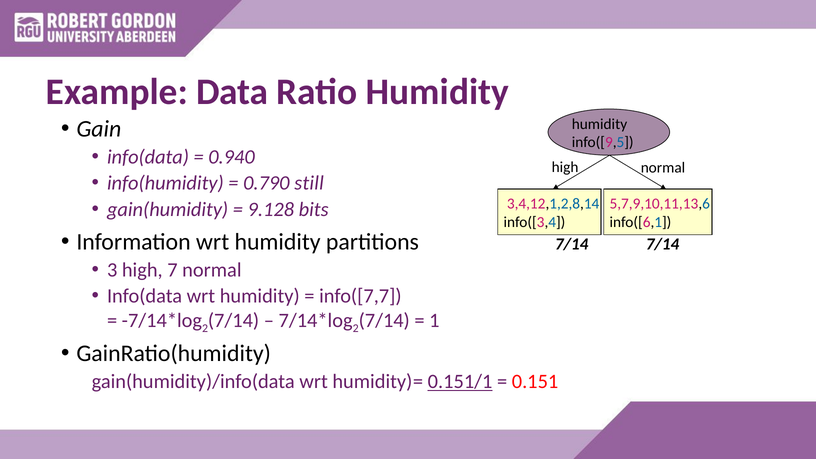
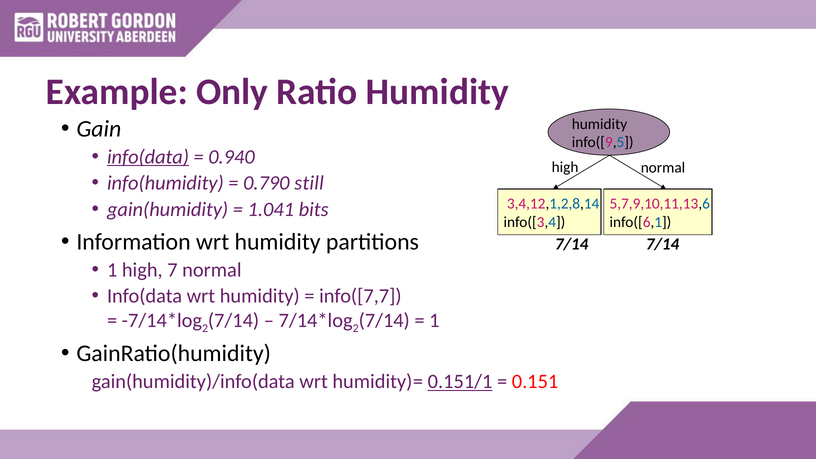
Data: Data -> Only
info(data at (148, 157) underline: none -> present
9.128: 9.128 -> 1.041
3 at (112, 270): 3 -> 1
